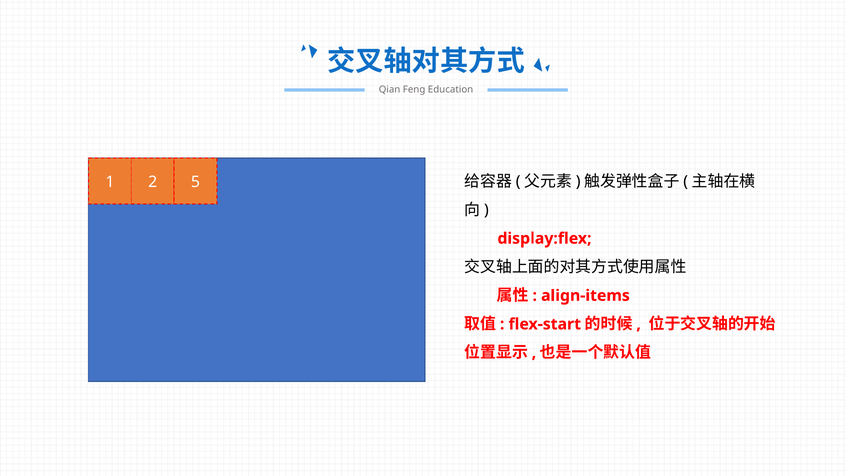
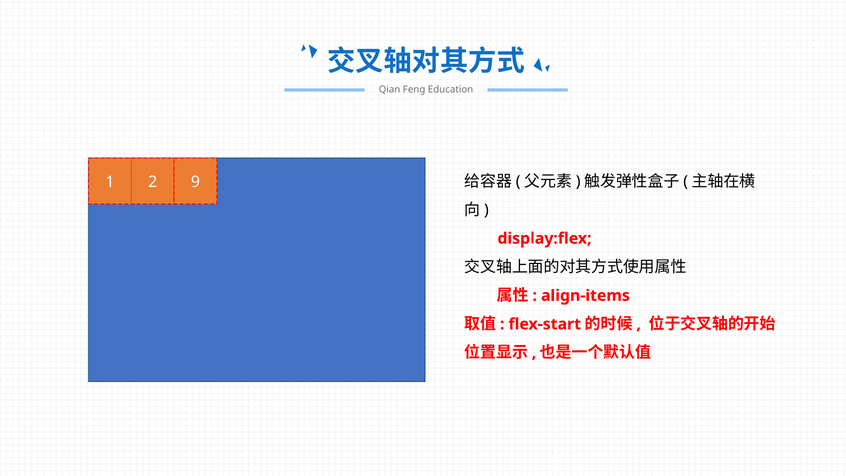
5: 5 -> 9
